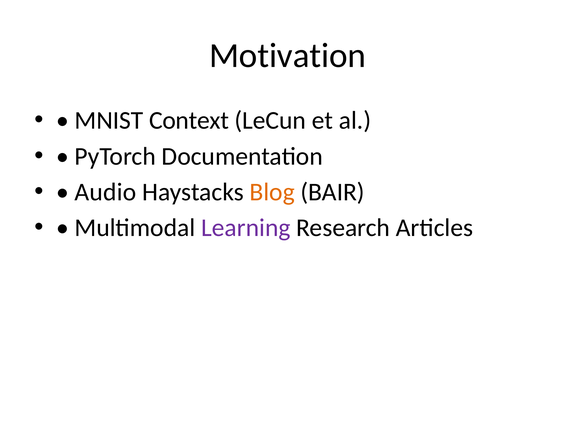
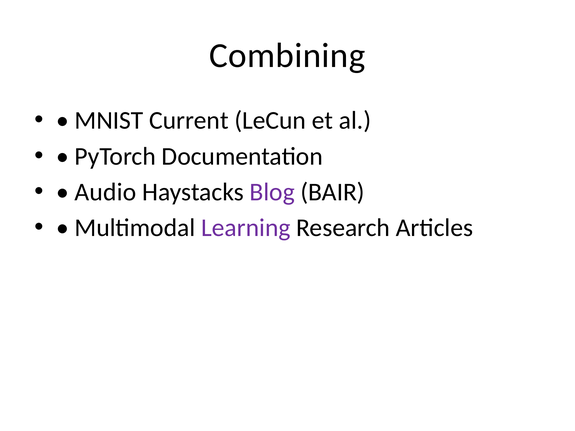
Motivation: Motivation -> Combining
Context: Context -> Current
Blog colour: orange -> purple
